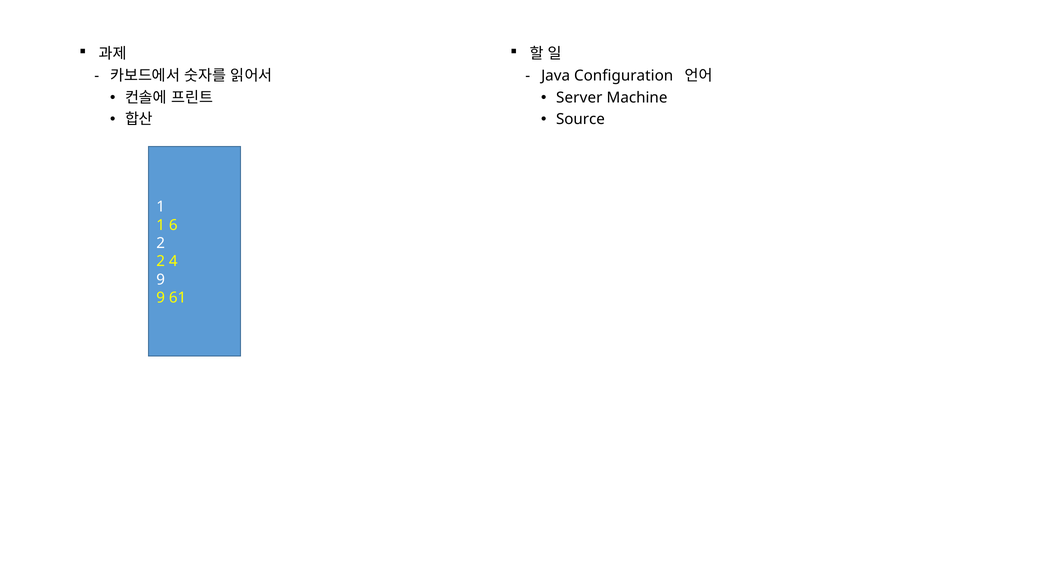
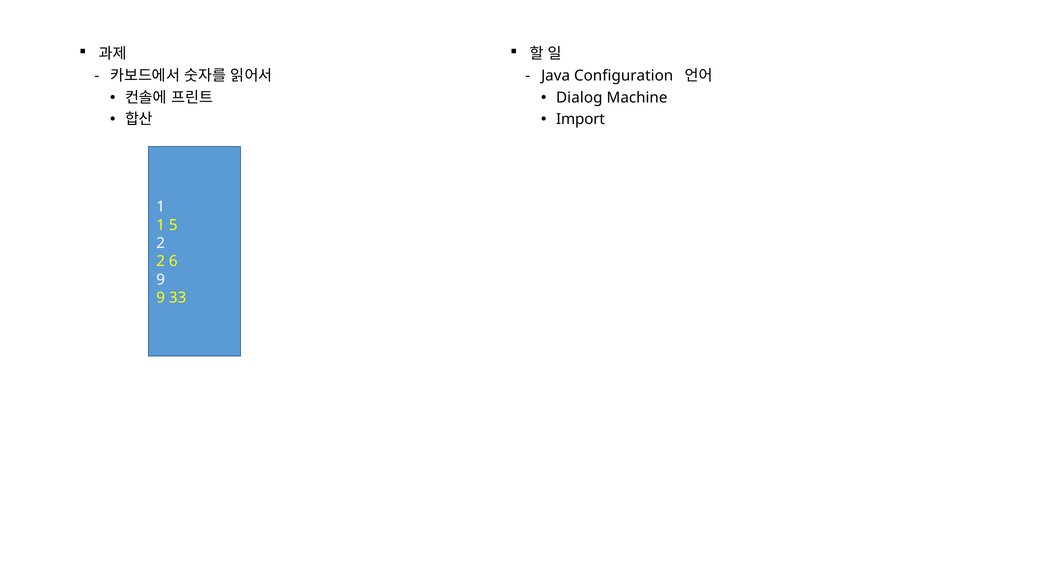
Server: Server -> Dialog
Source: Source -> Import
6: 6 -> 5
4: 4 -> 6
61: 61 -> 33
